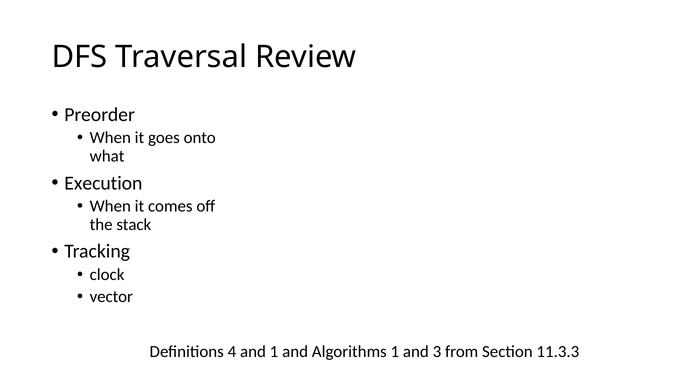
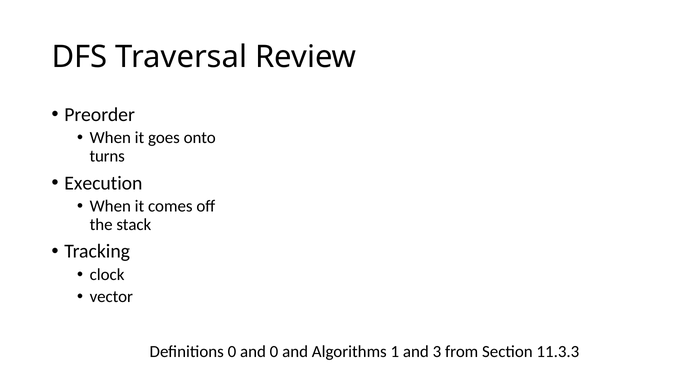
what: what -> turns
Definitions 4: 4 -> 0
and 1: 1 -> 0
